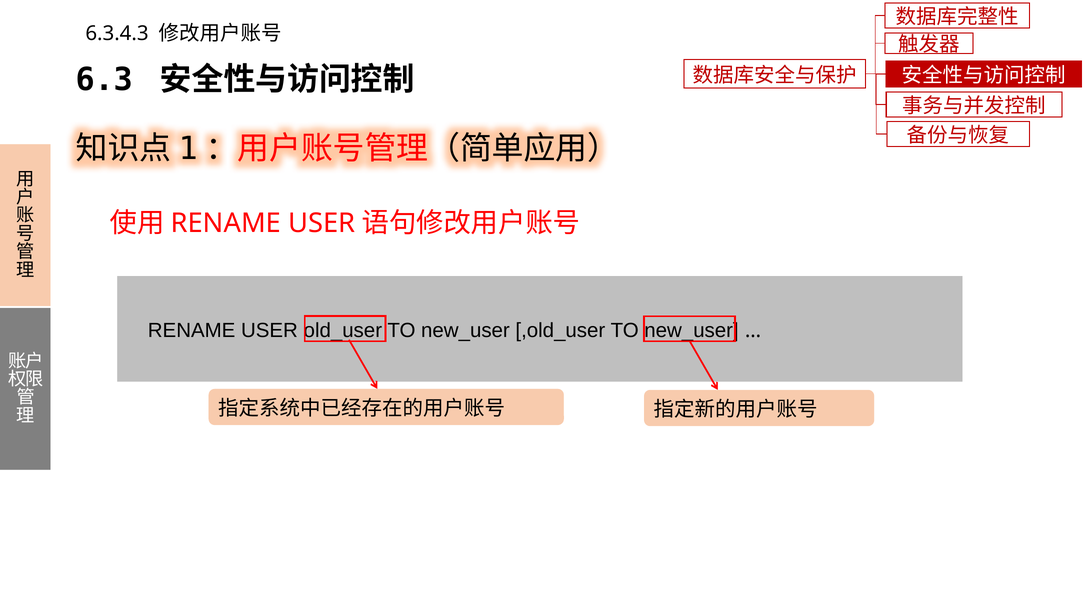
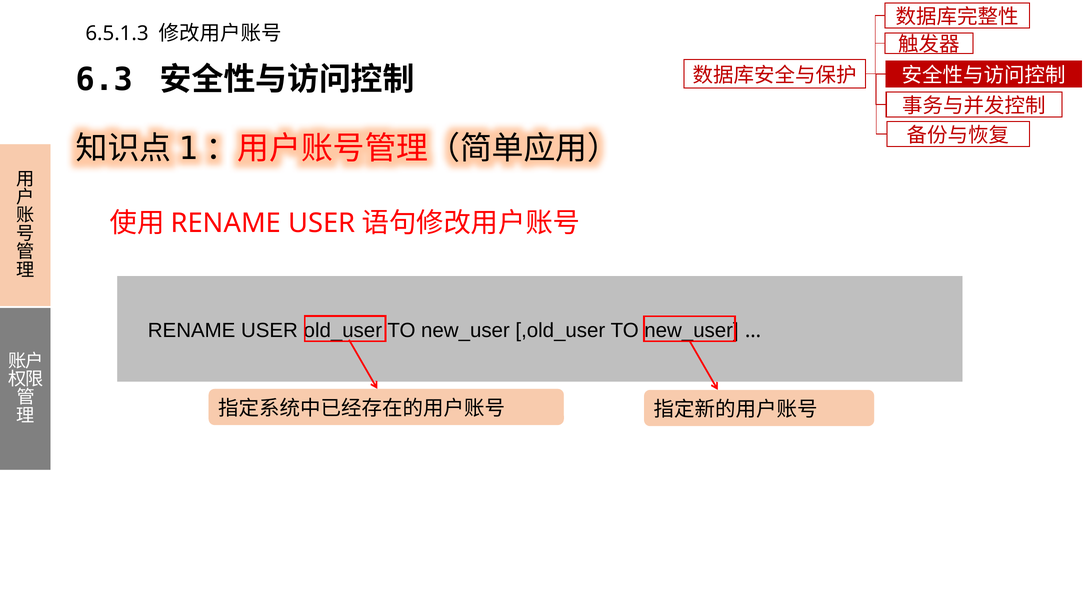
6.3.4.3: 6.3.4.3 -> 6.5.1.3
